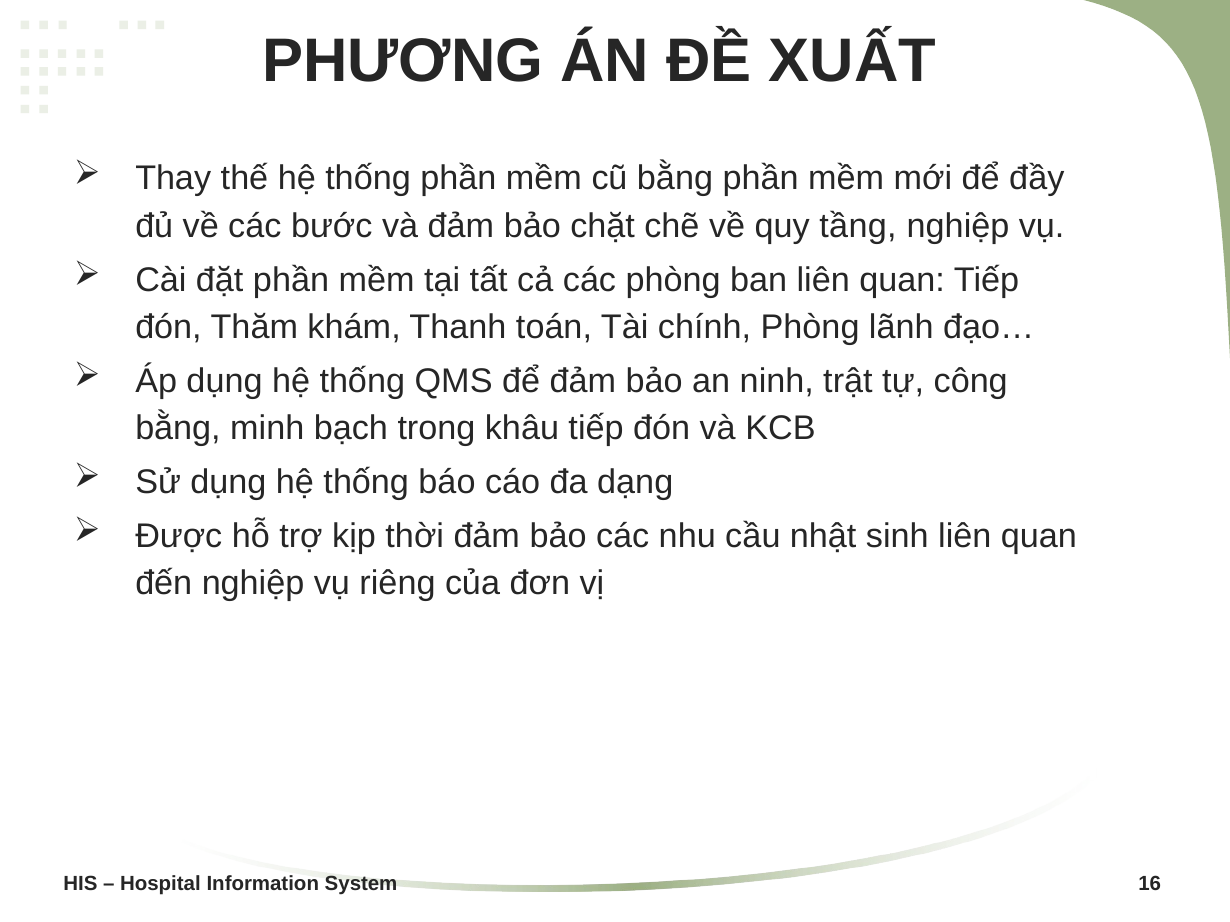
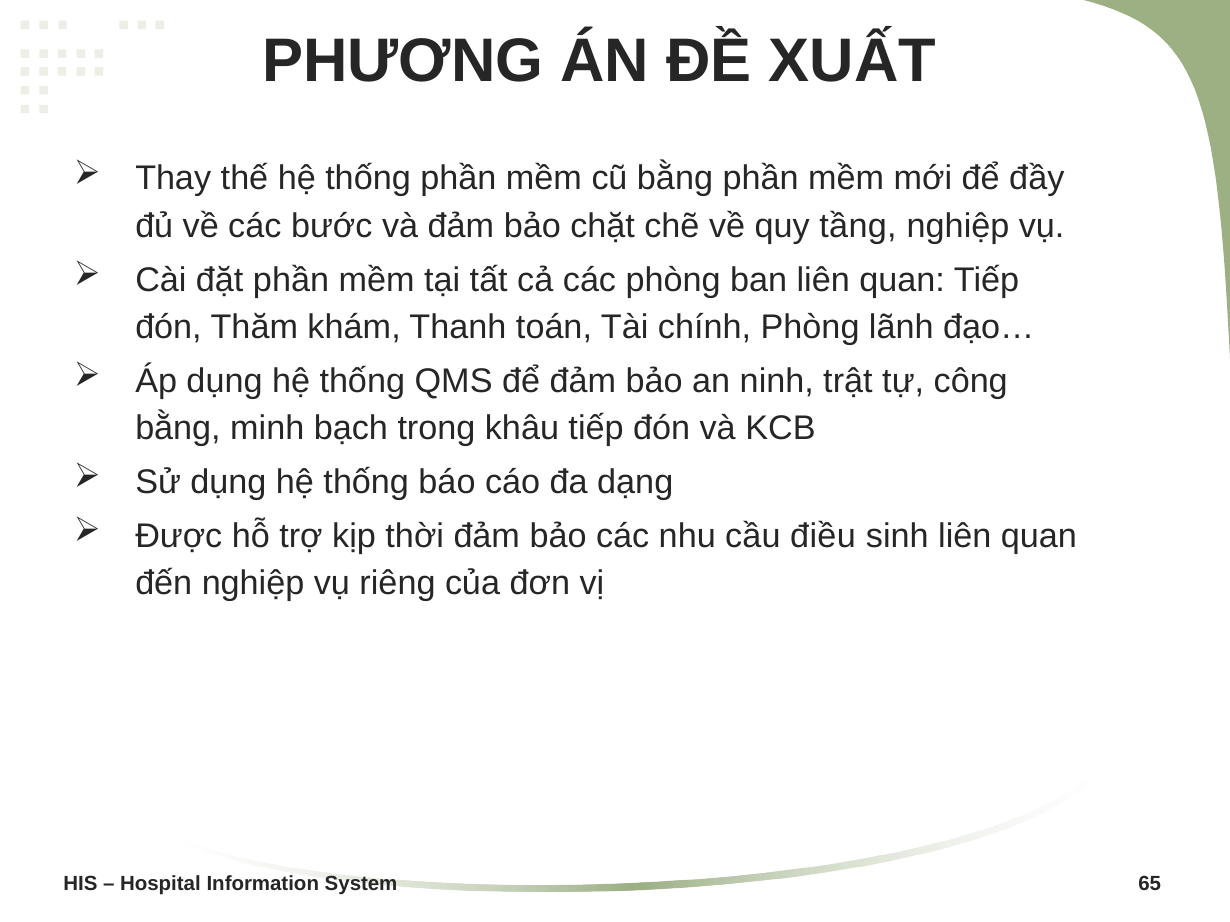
nhật: nhật -> điều
16: 16 -> 65
